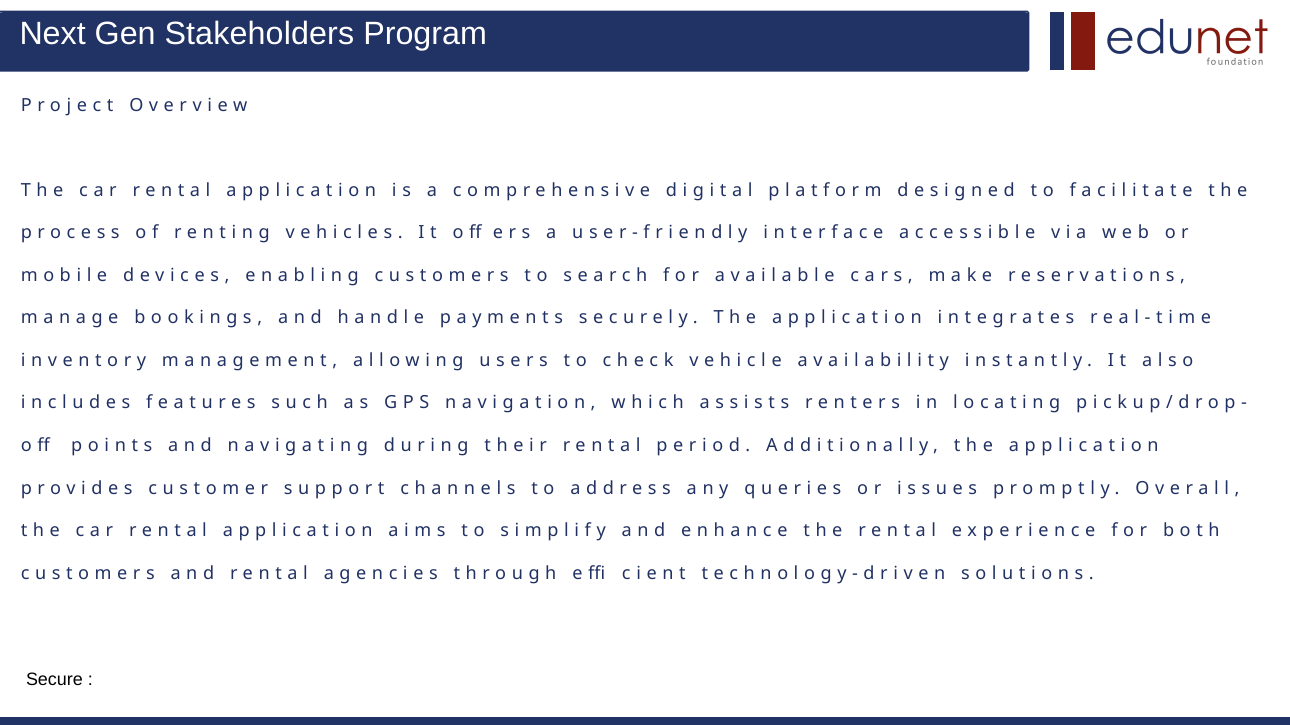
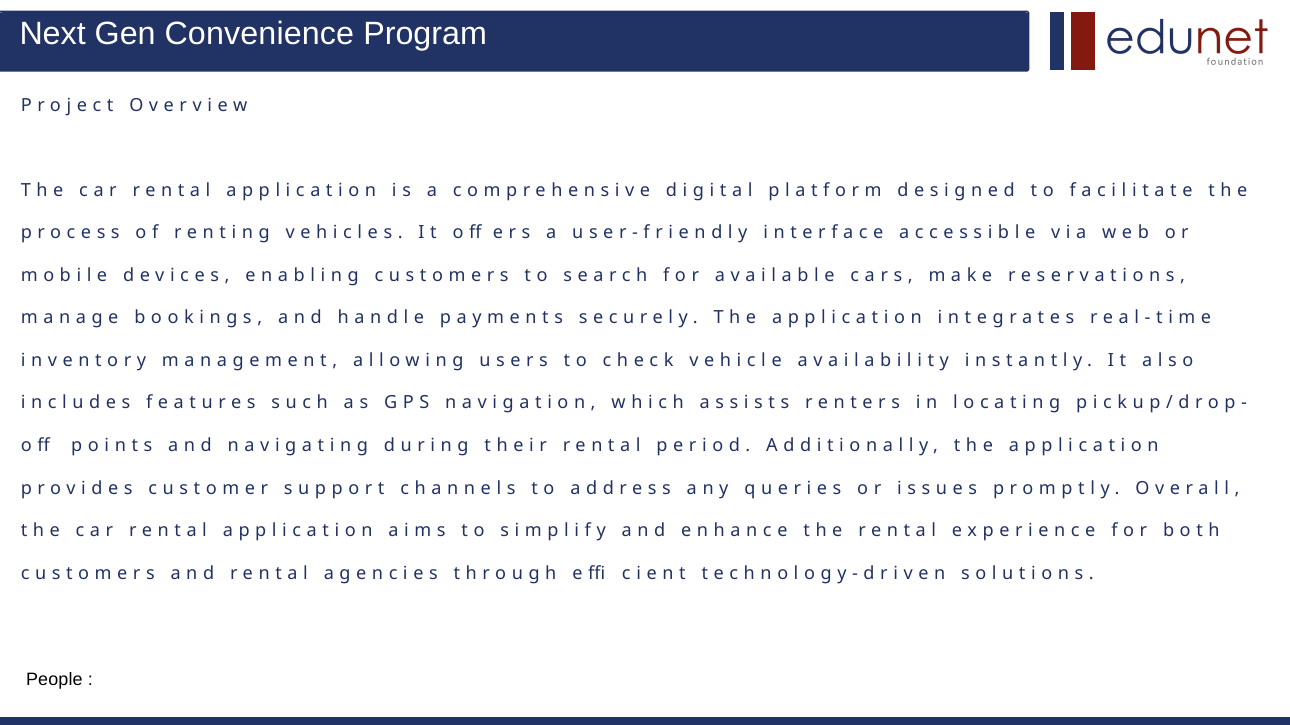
Stakeholders: Stakeholders -> Convenience
Secure: Secure -> People
